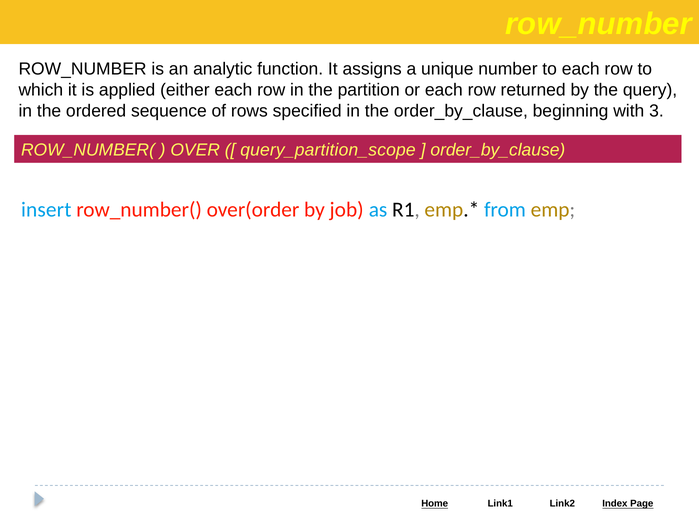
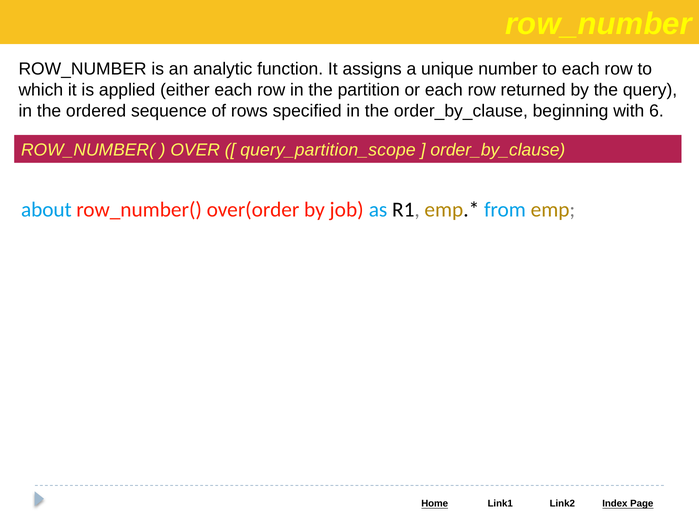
3: 3 -> 6
insert: insert -> about
